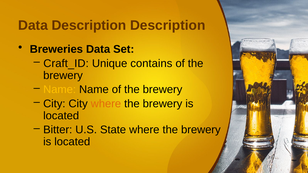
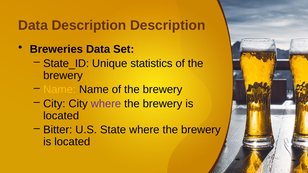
Craft_ID: Craft_ID -> State_ID
contains: contains -> statistics
where at (106, 104) colour: orange -> purple
